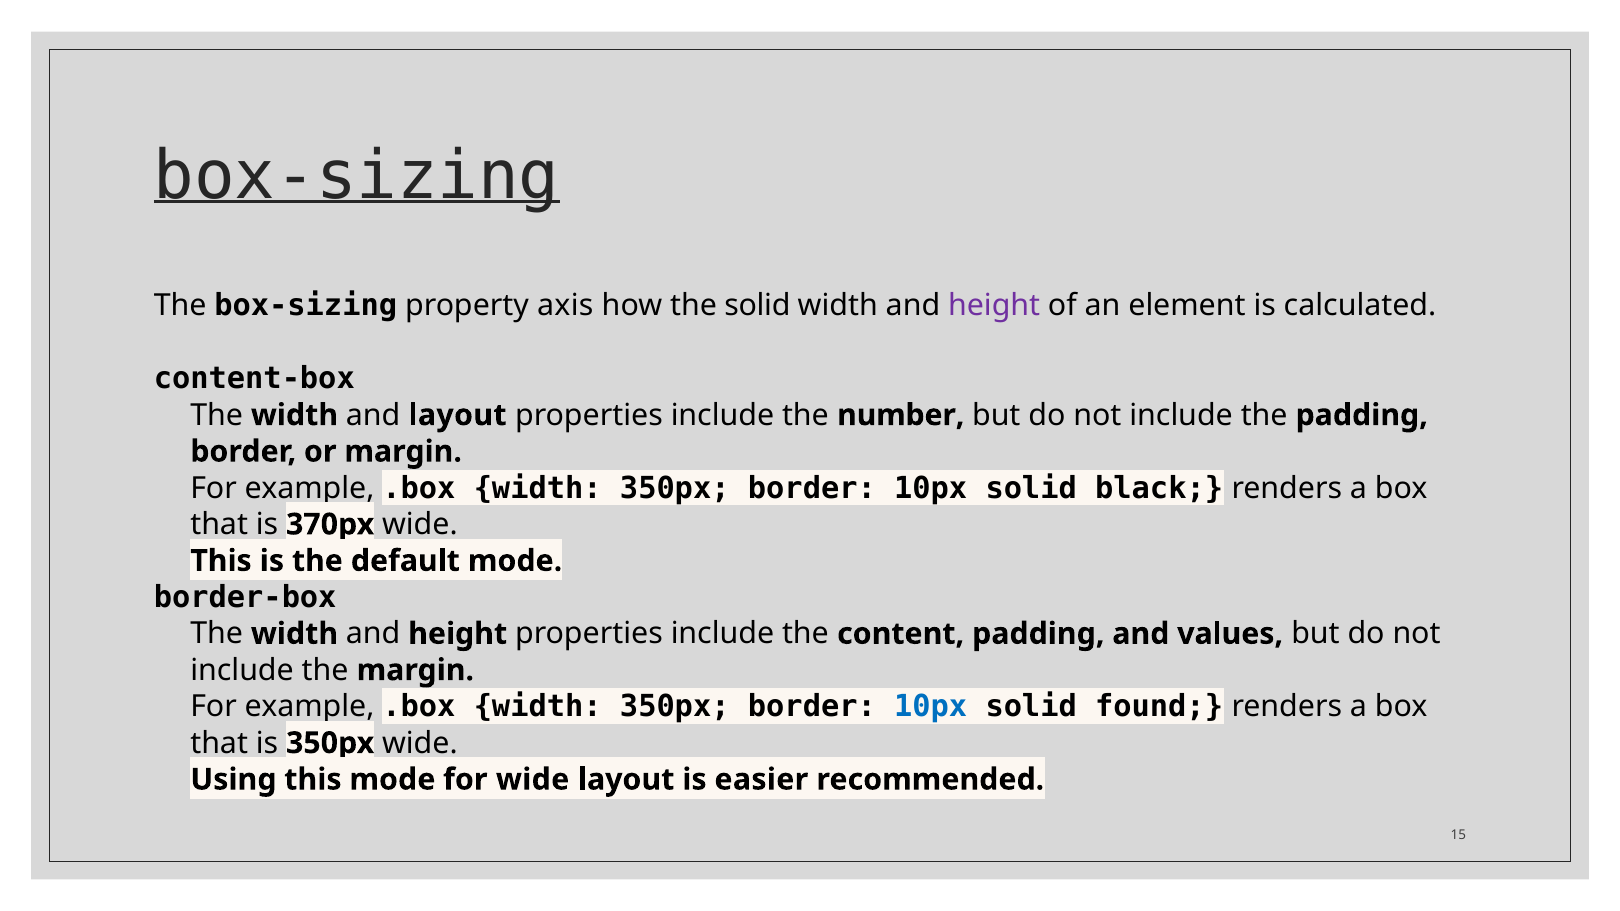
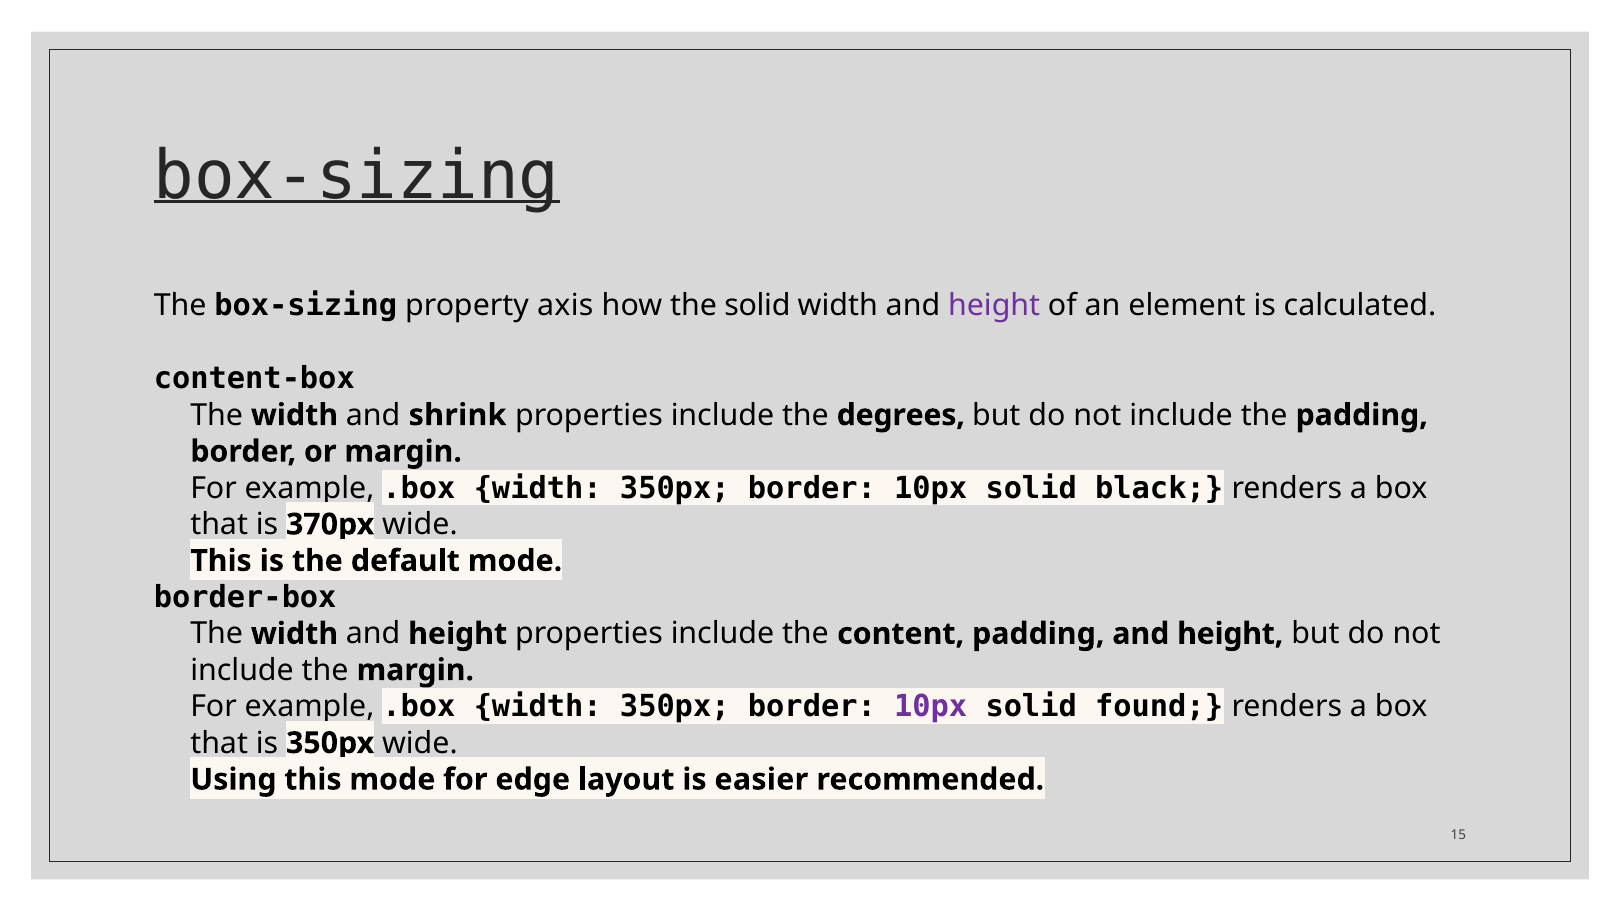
and layout: layout -> shrink
number: number -> degrees
padding and values: values -> height
10px at (931, 707) colour: blue -> purple
for wide: wide -> edge
